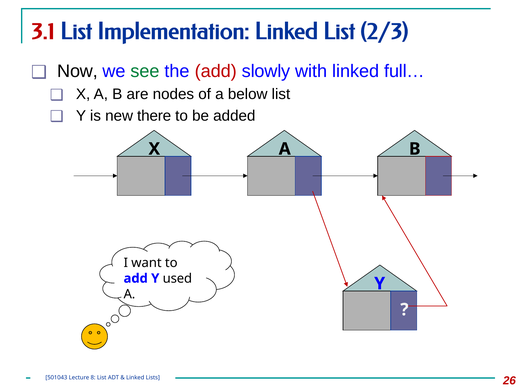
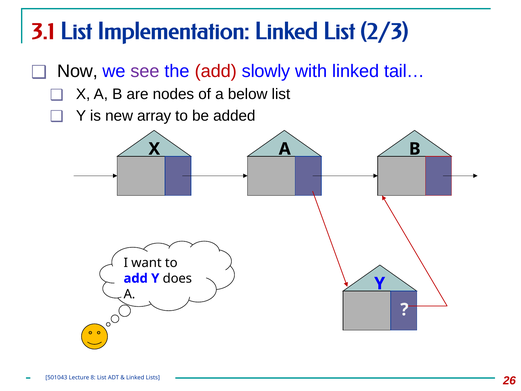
see colour: green -> purple
full…: full… -> tail…
there: there -> array
used: used -> does
